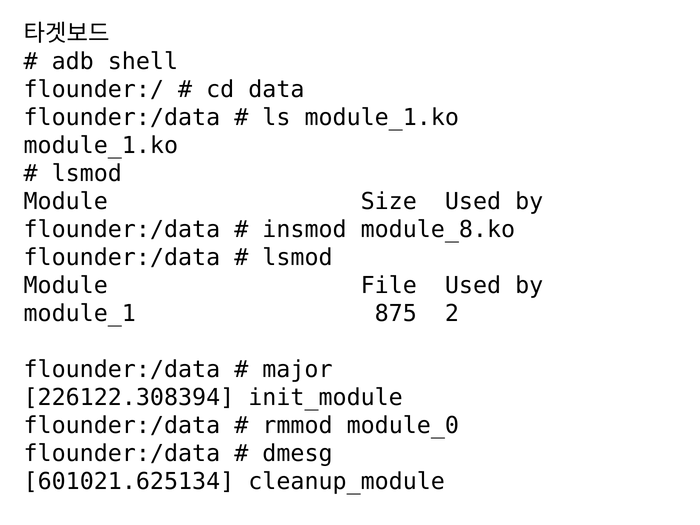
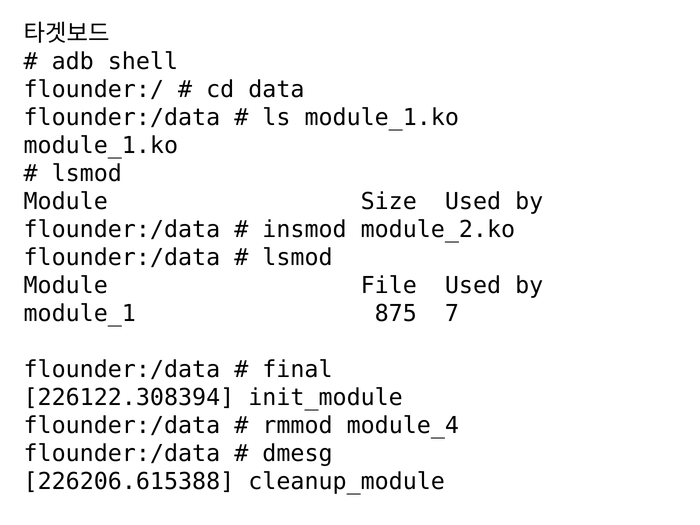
module_8.ko: module_8.ko -> module_2.ko
2: 2 -> 7
major: major -> final
module_0: module_0 -> module_4
601021.625134: 601021.625134 -> 226206.615388
